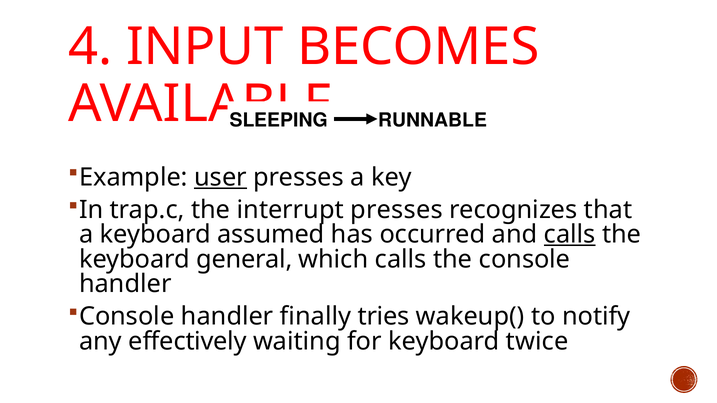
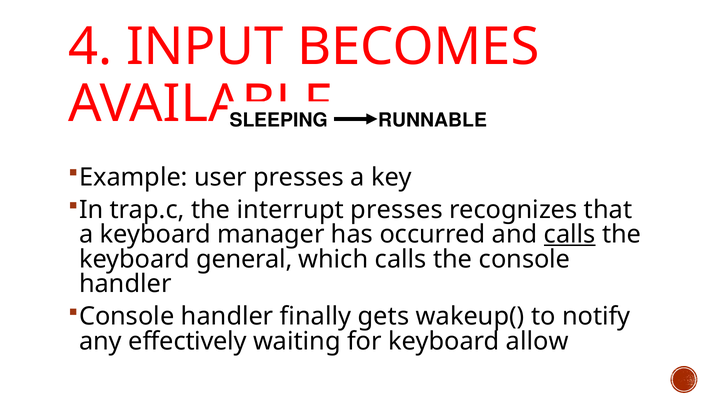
user underline: present -> none
assumed: assumed -> manager
tries: tries -> gets
twice: twice -> allow
